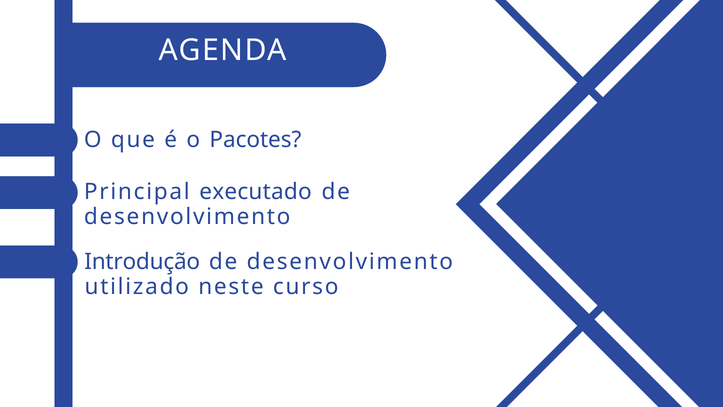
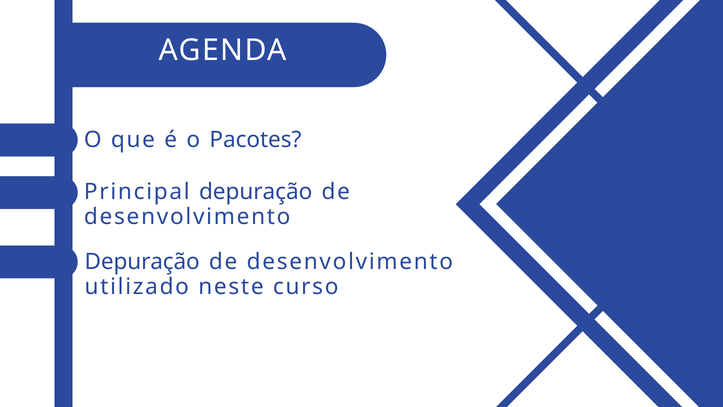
Principal executado: executado -> depuração
Introdução at (142, 262): Introdução -> Depuração
